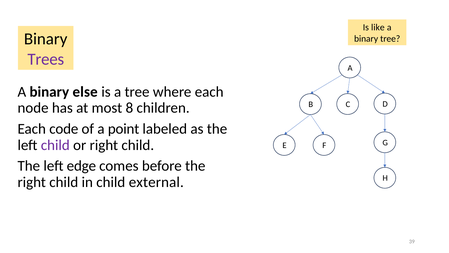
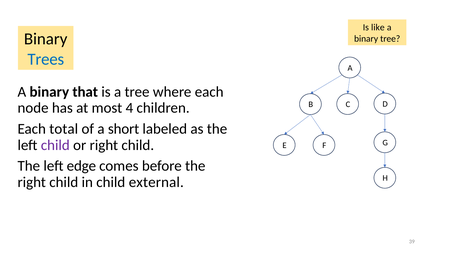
Trees colour: purple -> blue
else: else -> that
8: 8 -> 4
code: code -> total
point: point -> short
